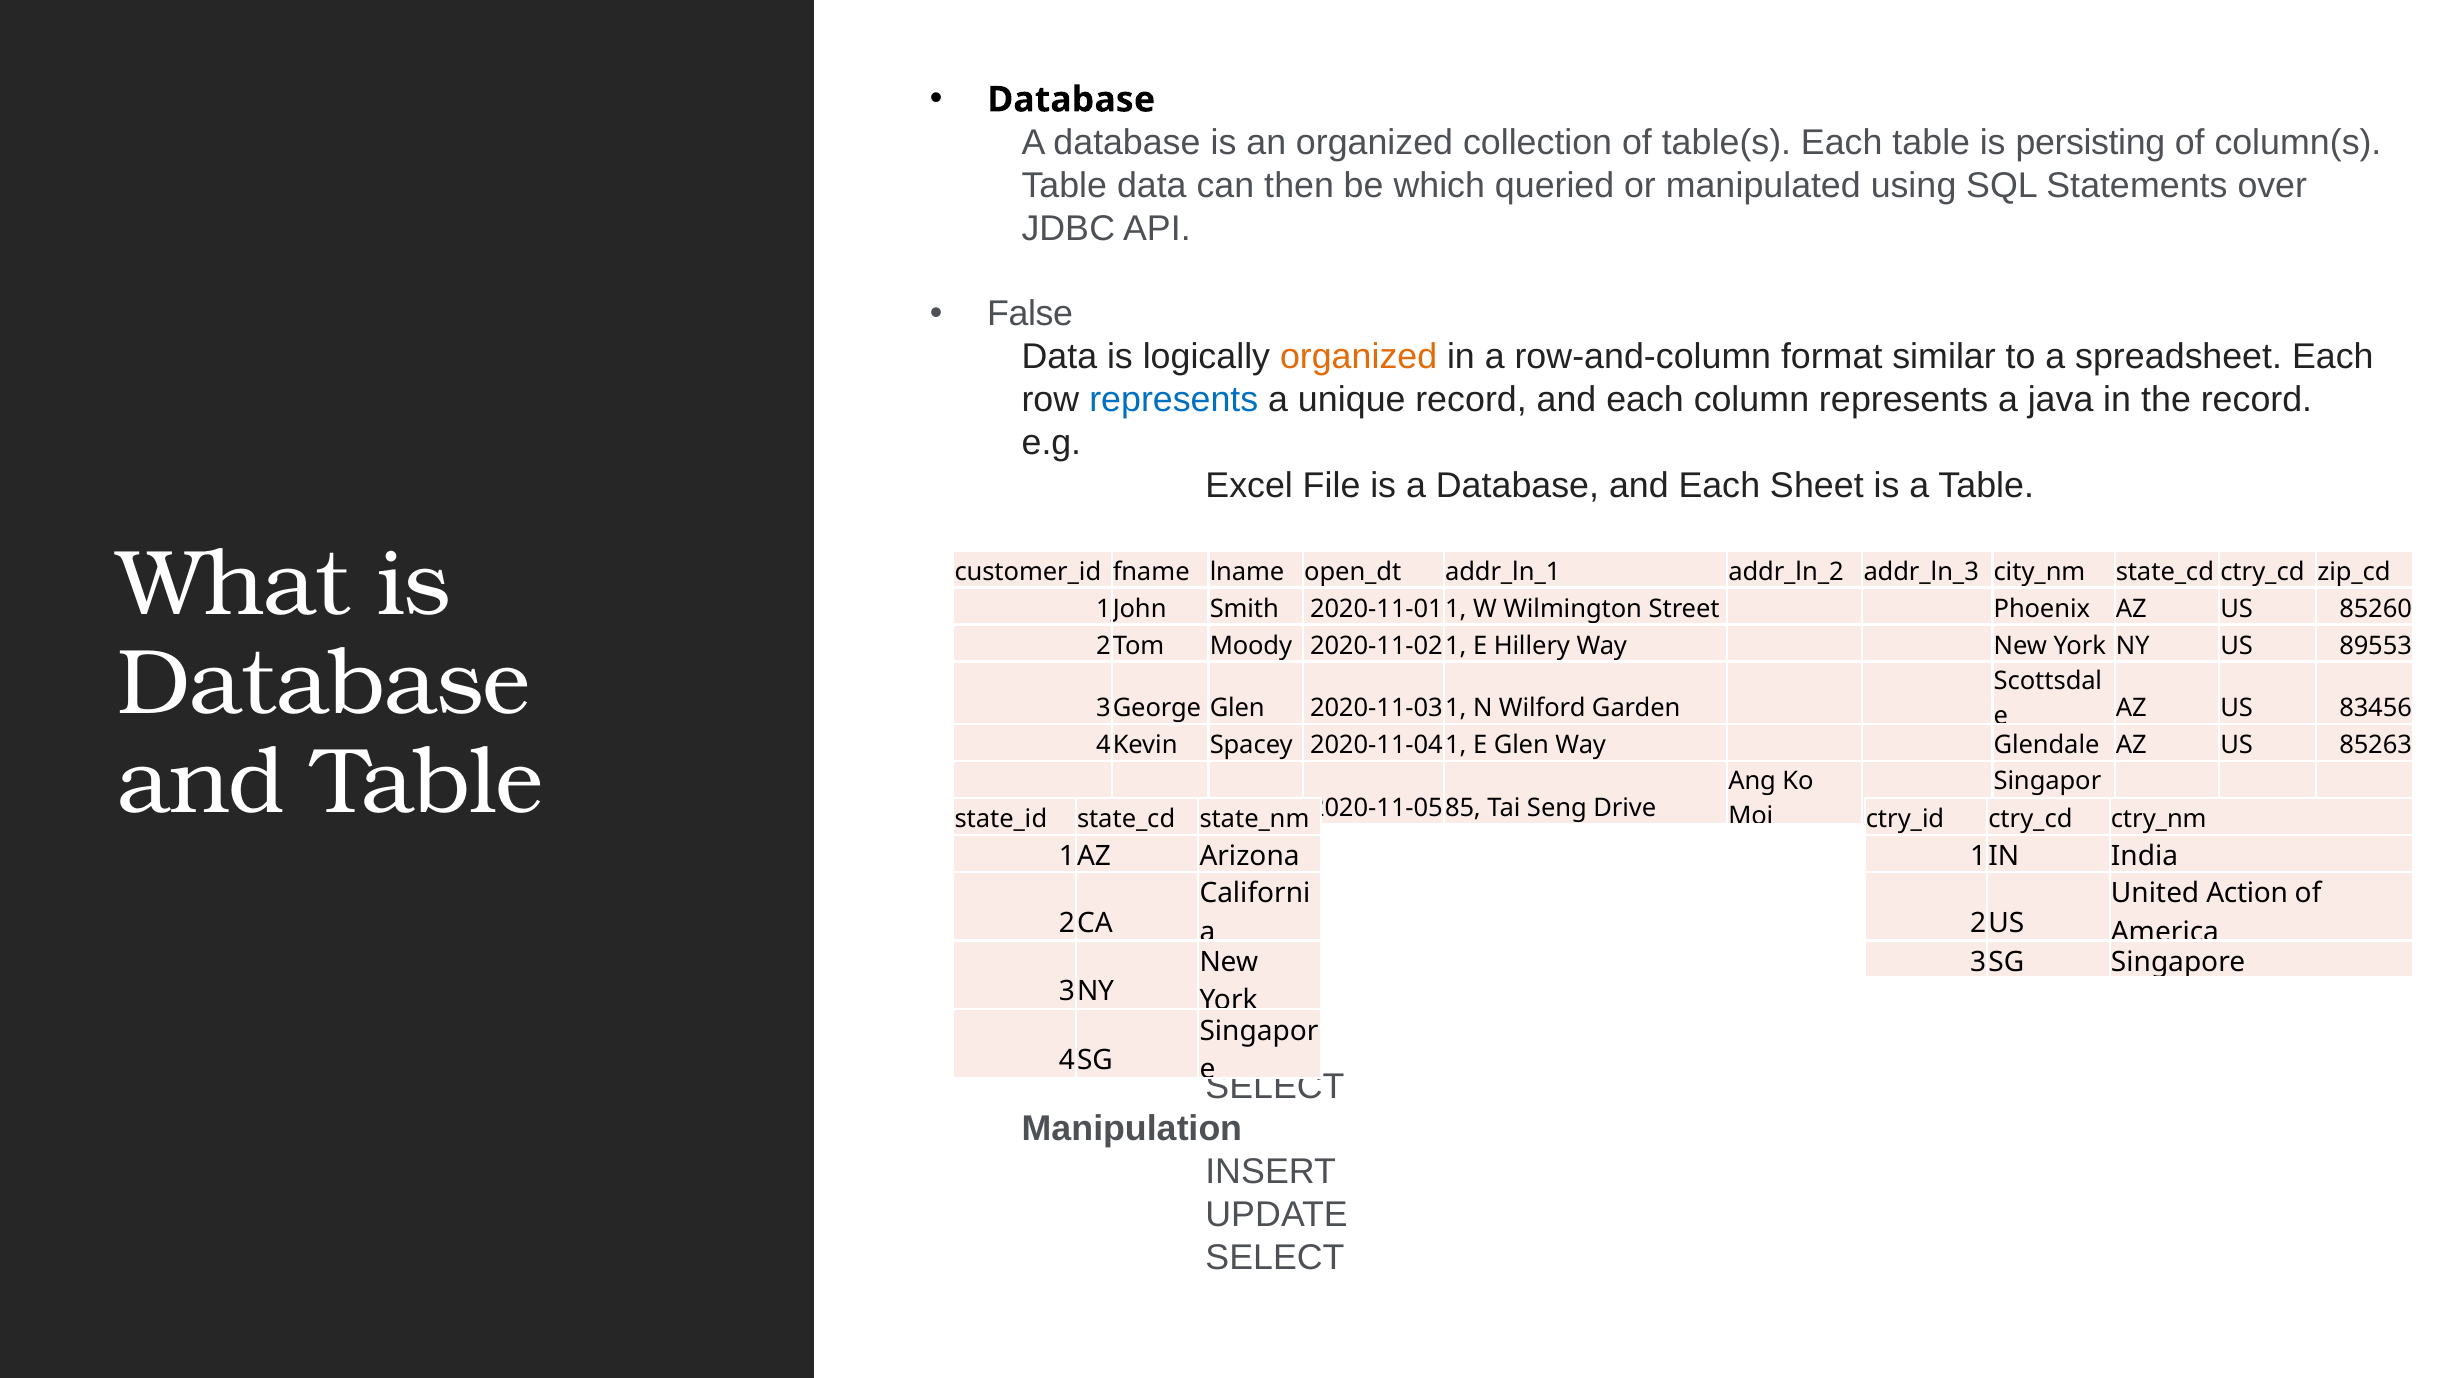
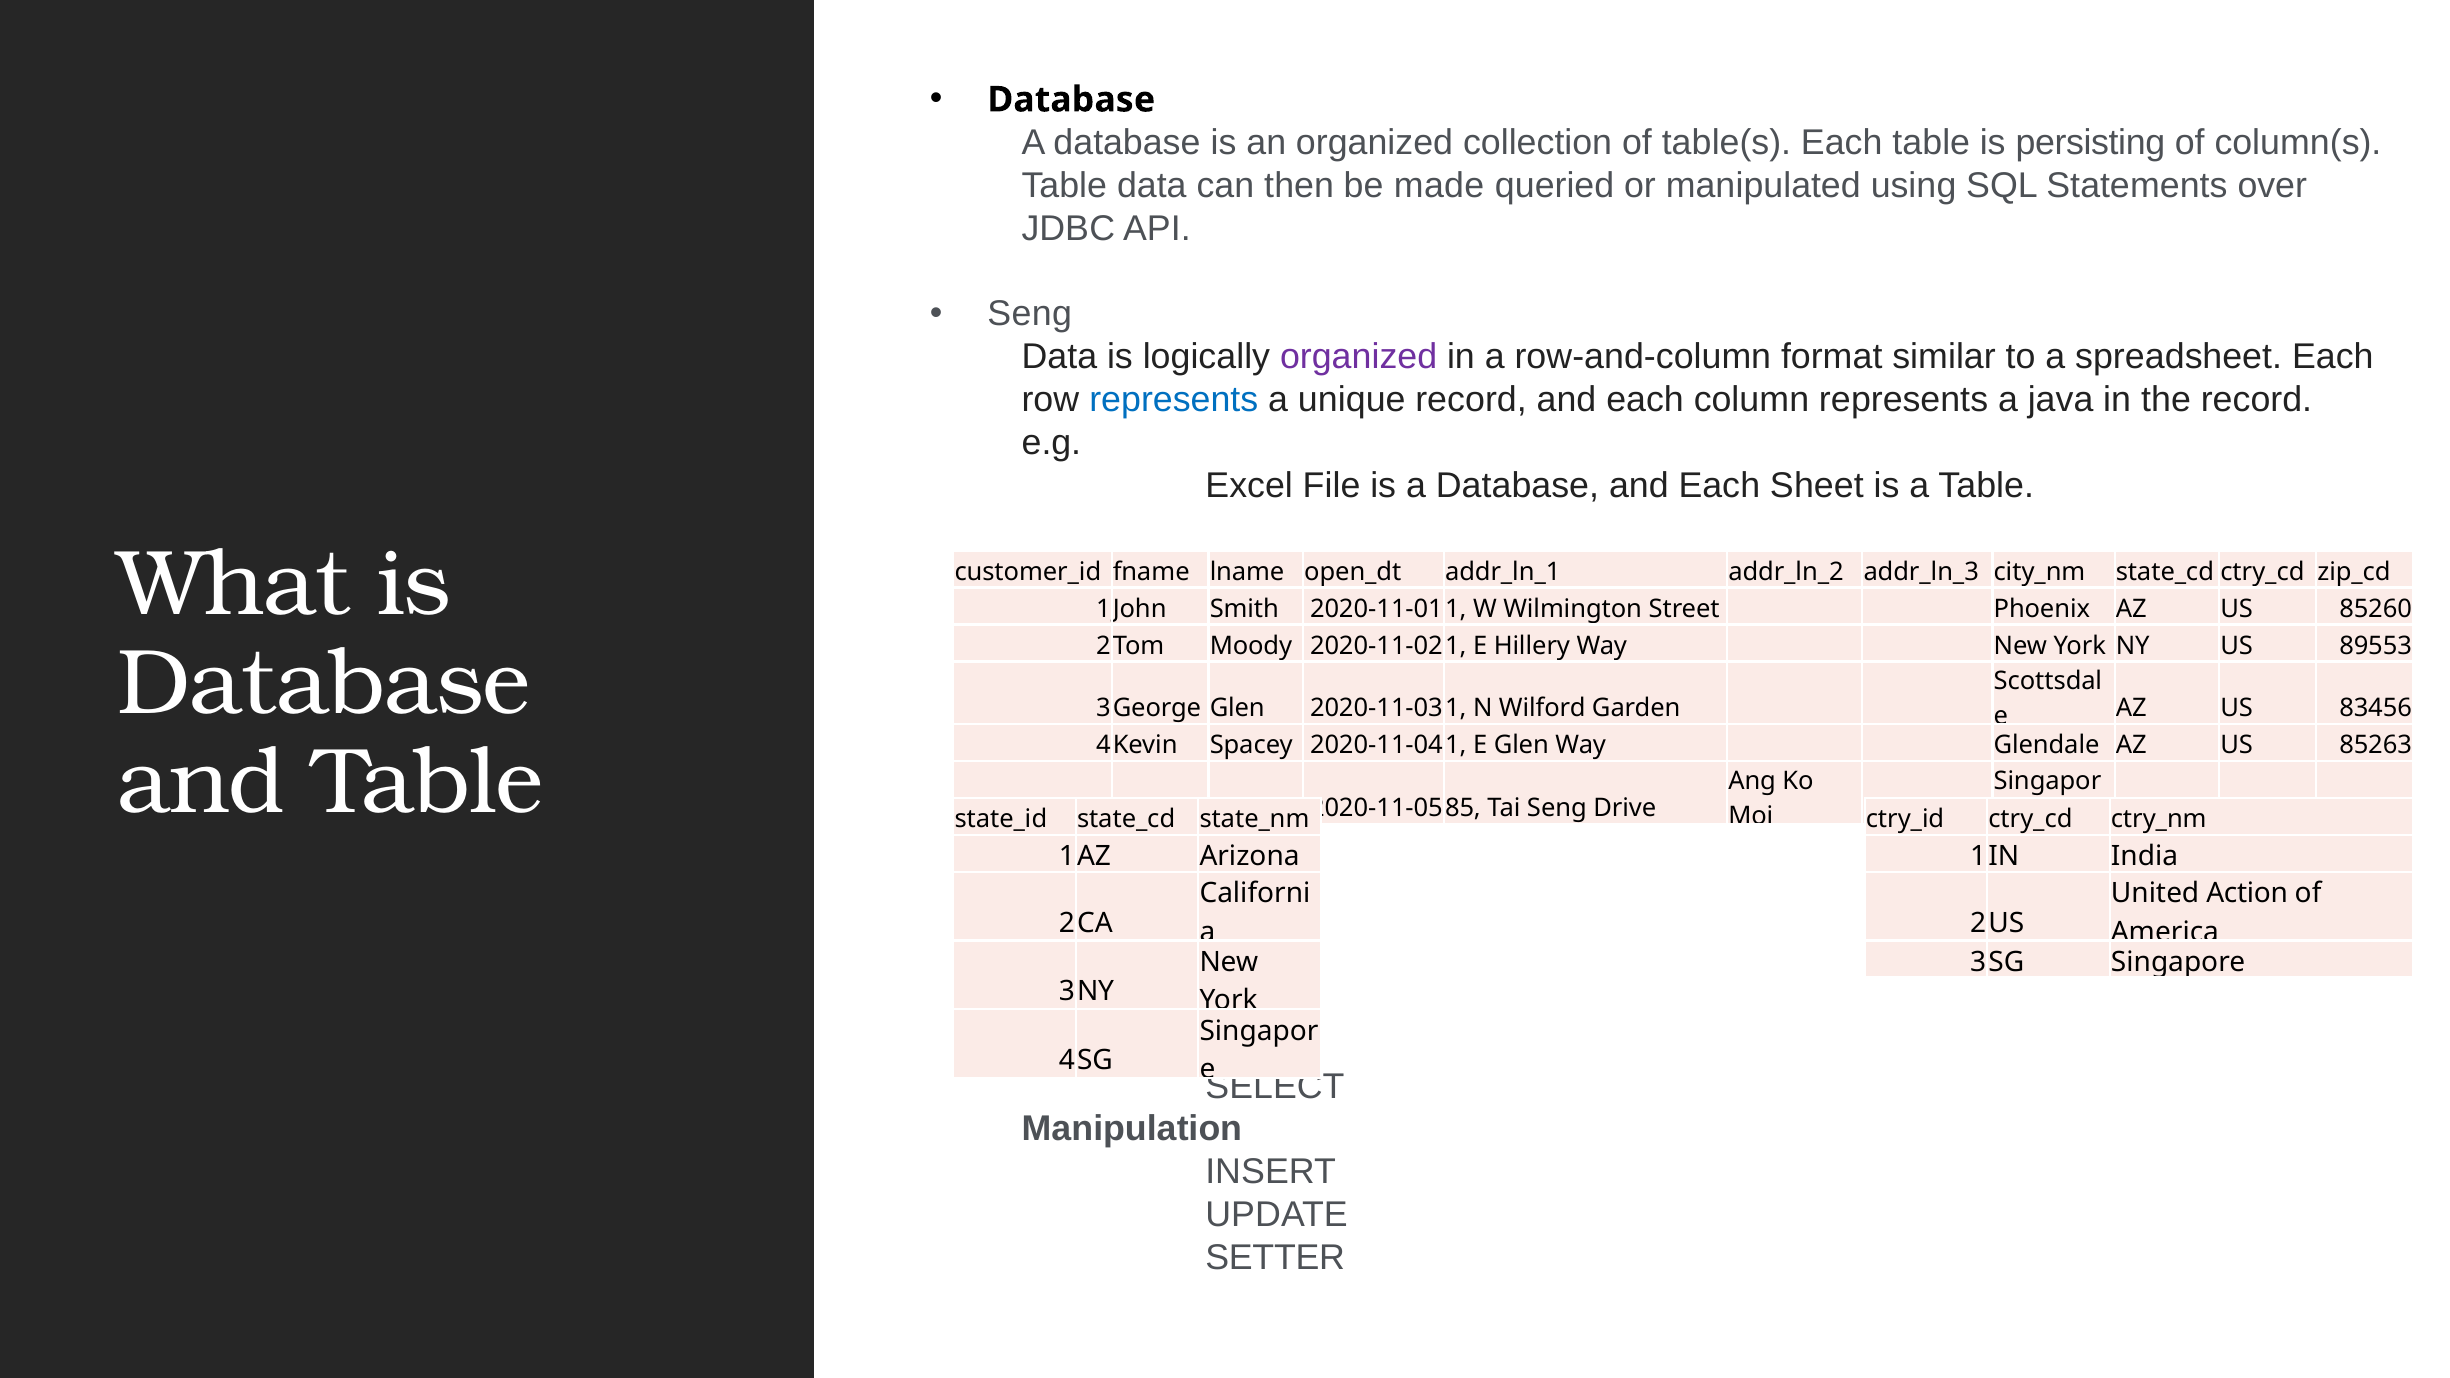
which: which -> made
False at (1030, 314): False -> Seng
organized at (1359, 357) colour: orange -> purple
SELECT at (1275, 1258): SELECT -> SETTER
